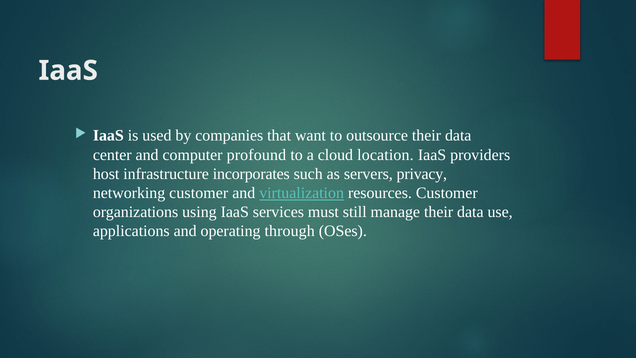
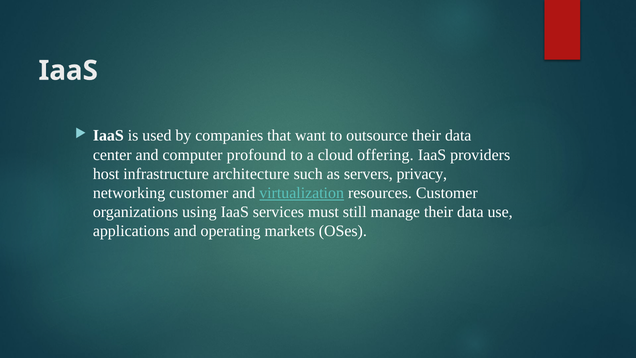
location: location -> offering
incorporates: incorporates -> architecture
through: through -> markets
